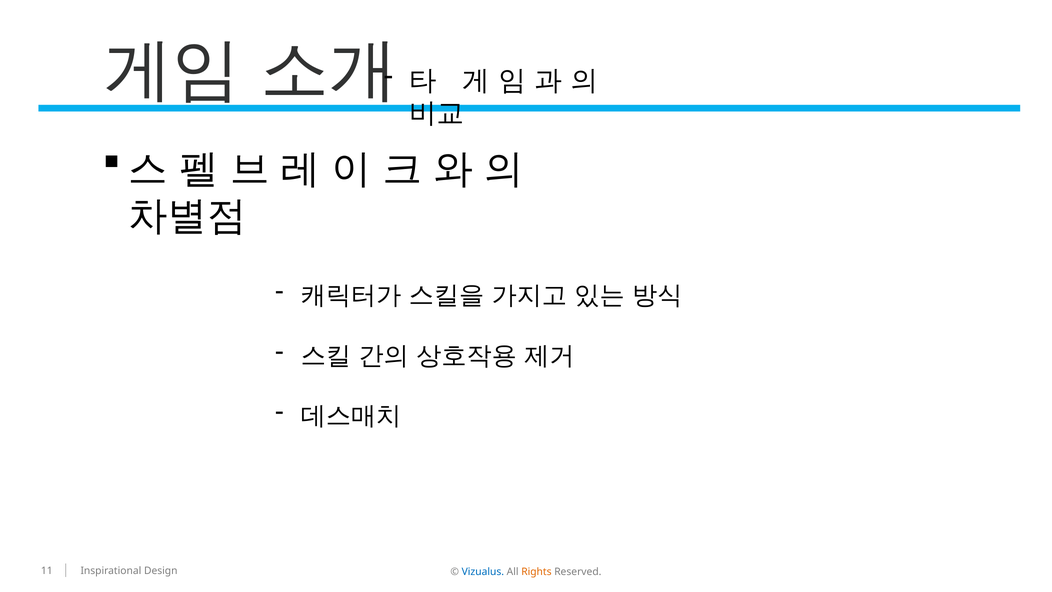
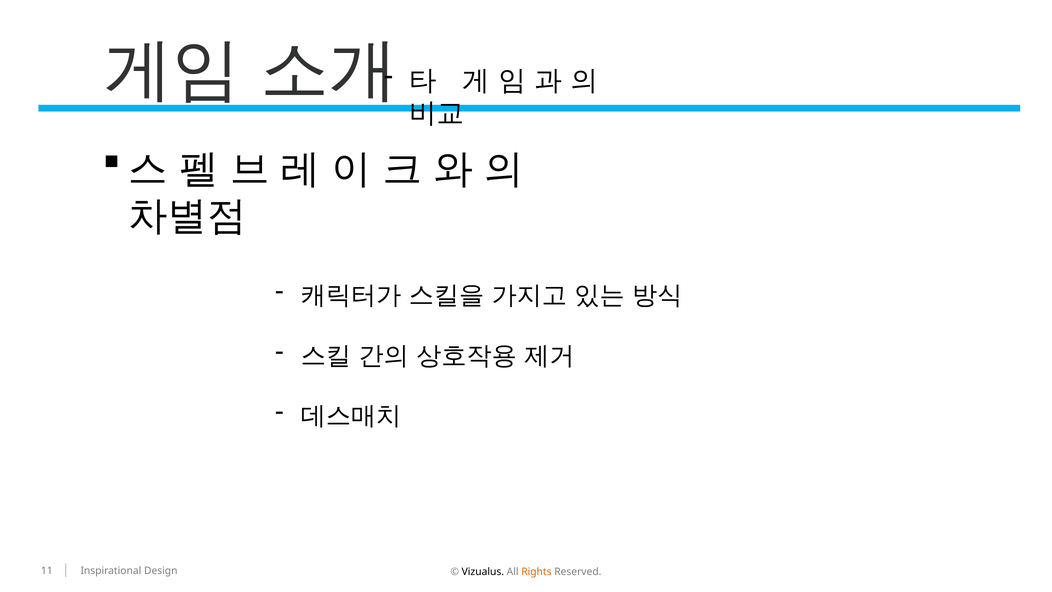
Vizualus colour: blue -> black
